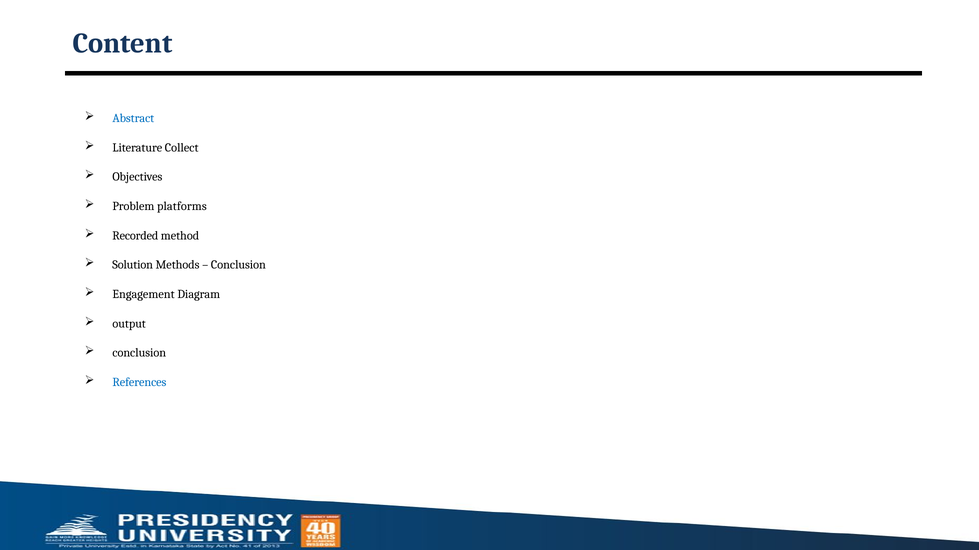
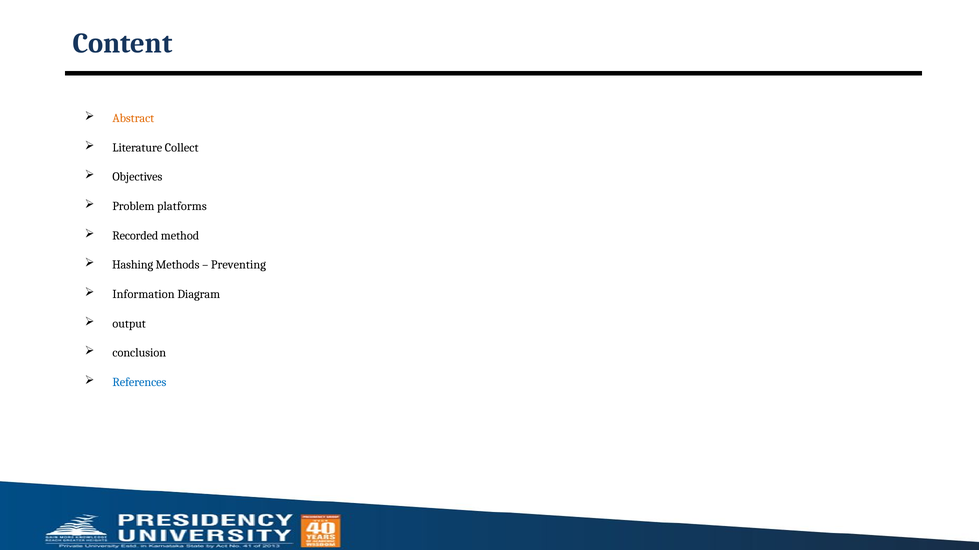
Abstract colour: blue -> orange
Solution: Solution -> Hashing
Conclusion at (238, 265): Conclusion -> Preventing
Engagement: Engagement -> Information
